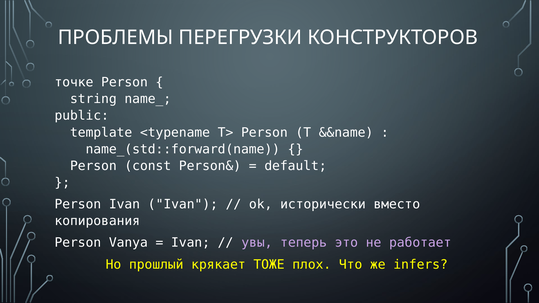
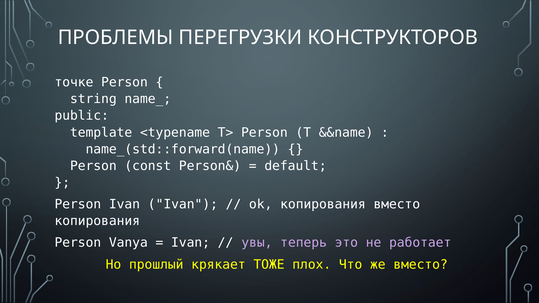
ok исторически: исторически -> копирования
же infers: infers -> вместо
